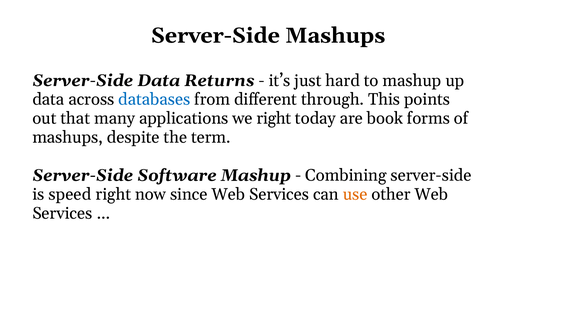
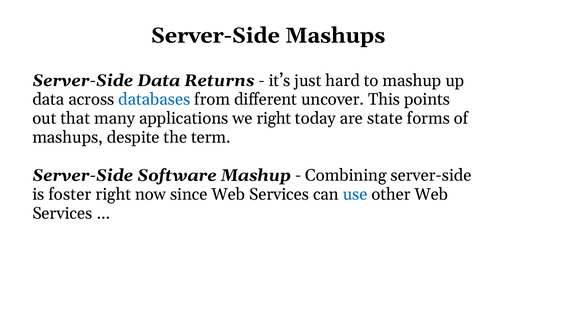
through: through -> uncover
book: book -> state
speed: speed -> foster
use colour: orange -> blue
